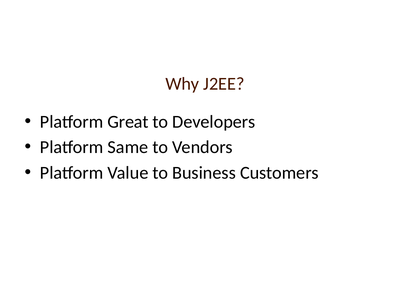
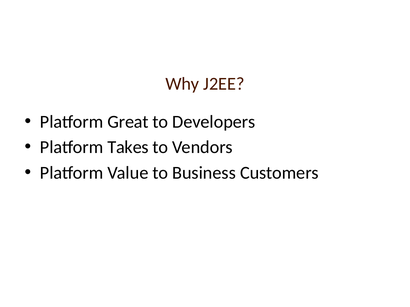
Same: Same -> Takes
